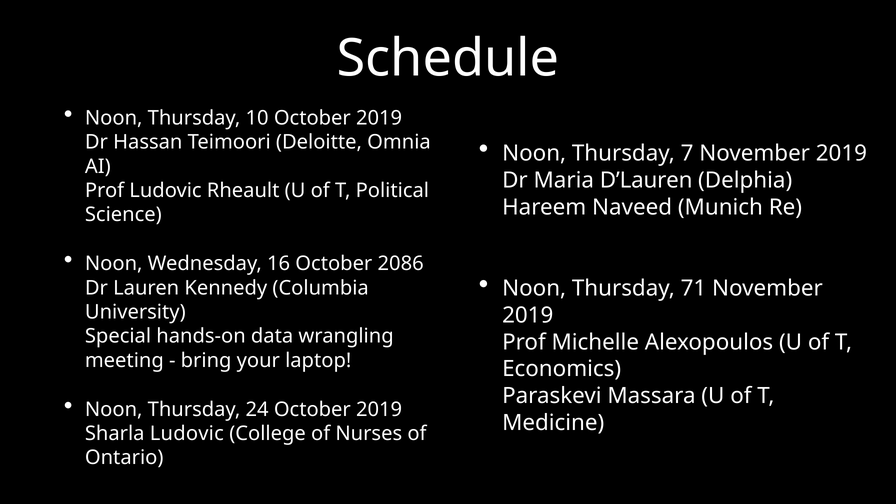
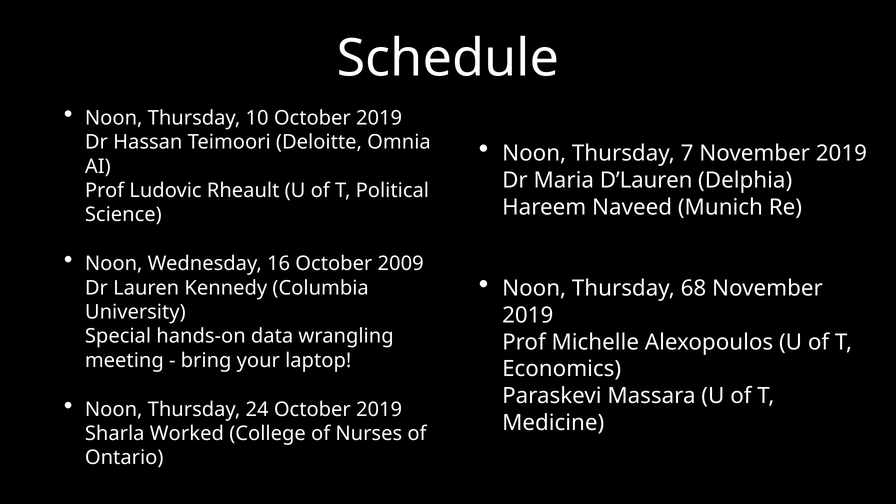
2086: 2086 -> 2009
71: 71 -> 68
Sharla Ludovic: Ludovic -> Worked
